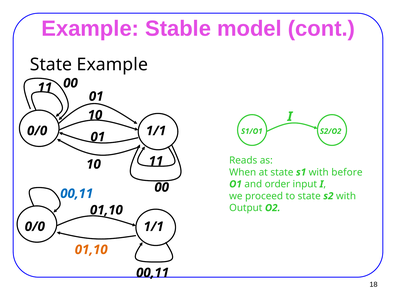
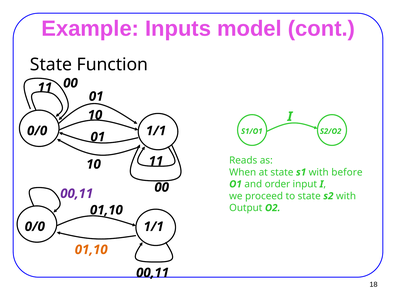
Stable: Stable -> Inputs
State Example: Example -> Function
00,11 at (77, 194) colour: blue -> purple
